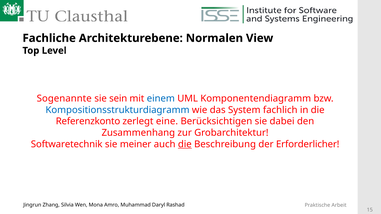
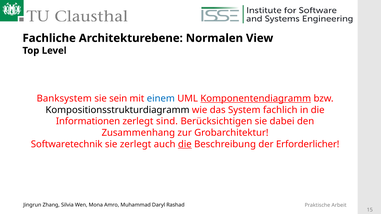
Sogenannte: Sogenannte -> Banksystem
Komponentendiagramm underline: none -> present
Kompositionsstrukturdiagramm colour: blue -> black
Referenzkonto: Referenzkonto -> Informationen
eine: eine -> sind
sie meiner: meiner -> zerlegt
